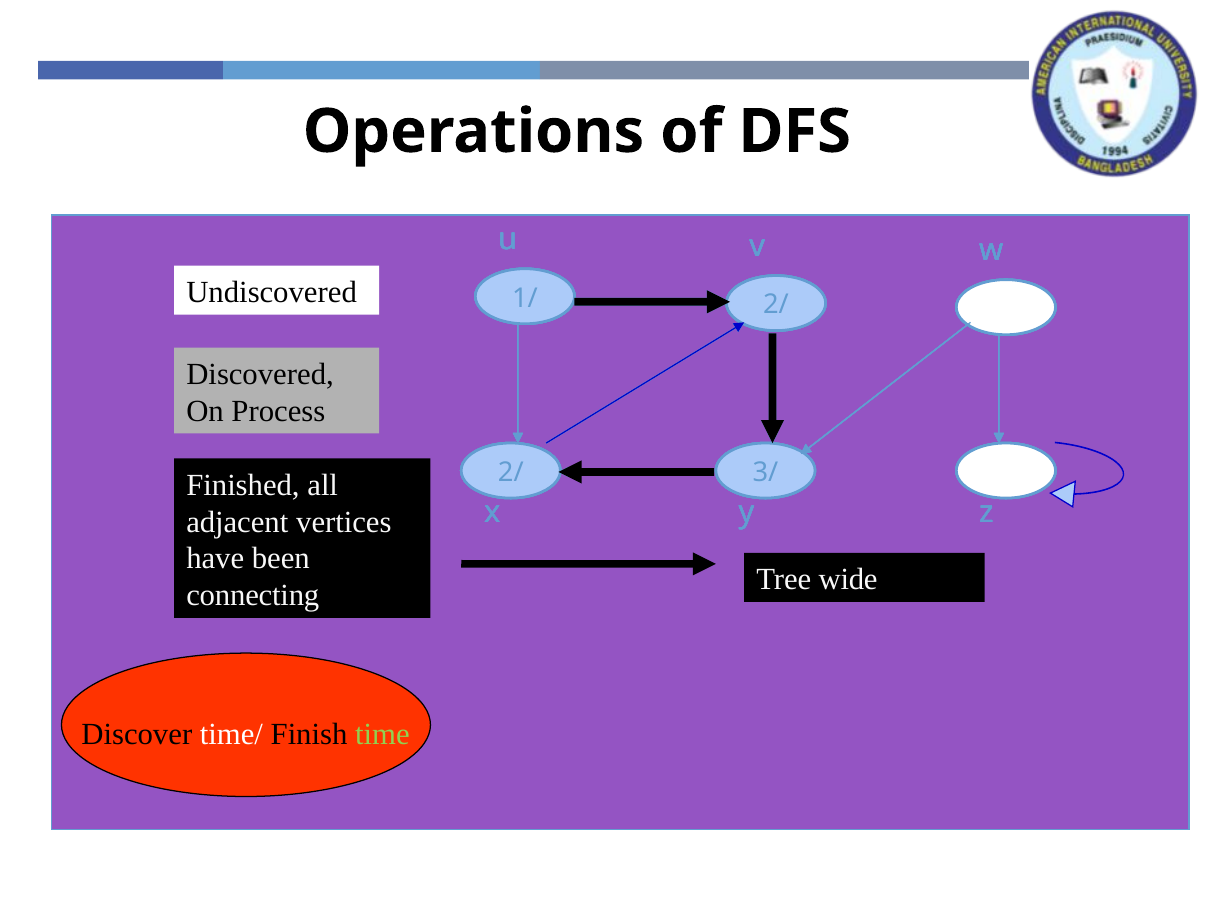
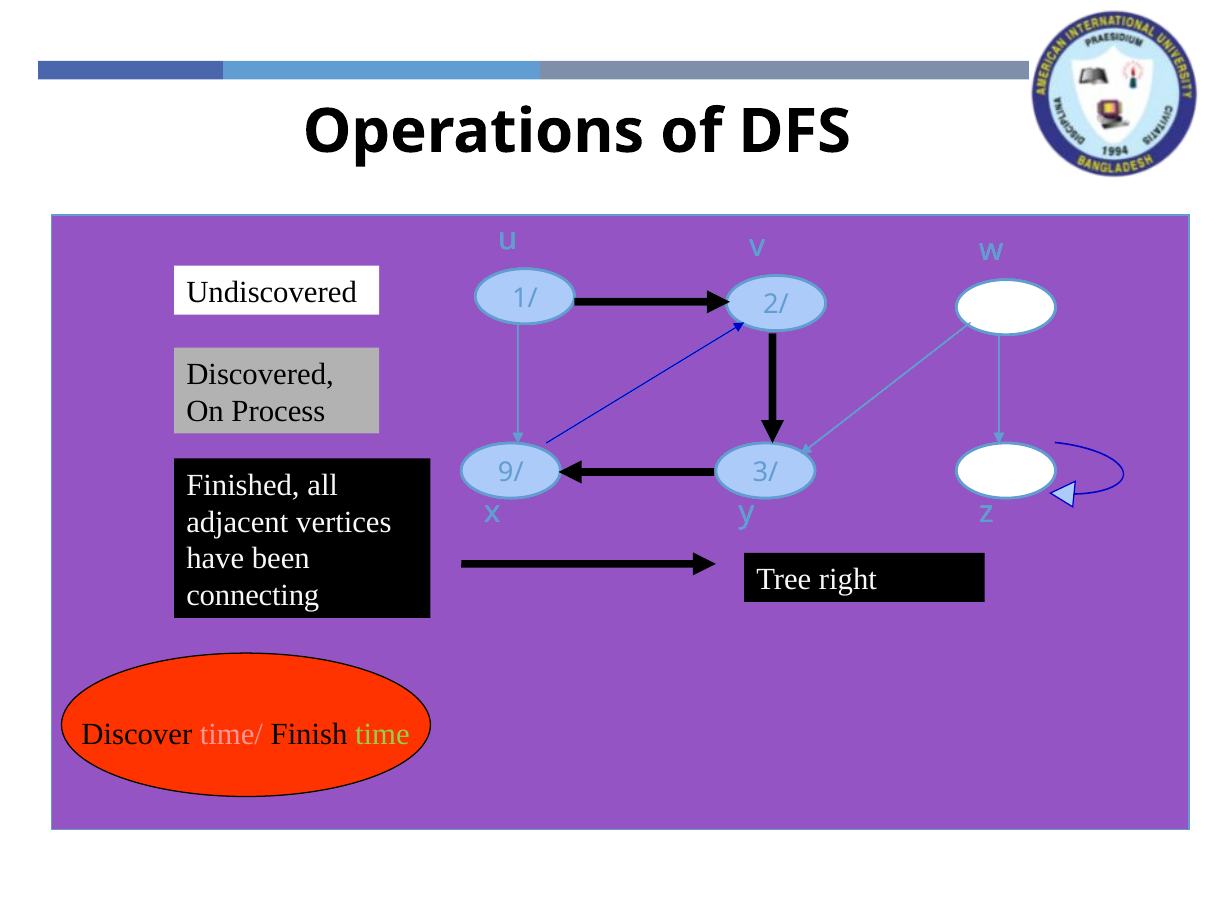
2/ at (511, 473): 2/ -> 9/
wide: wide -> right
time/ colour: white -> pink
